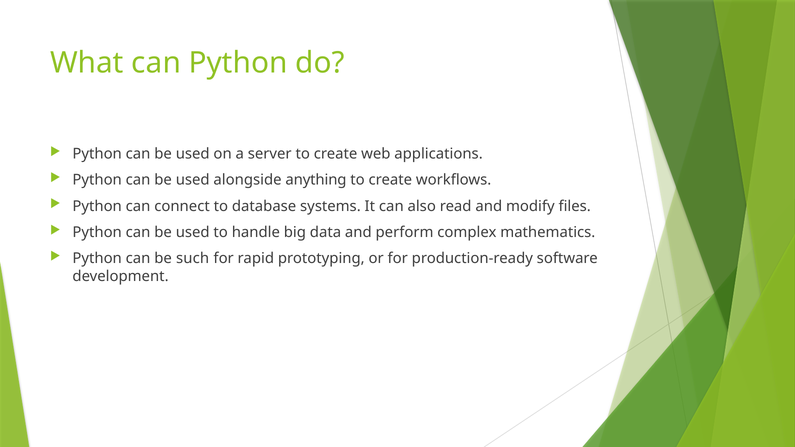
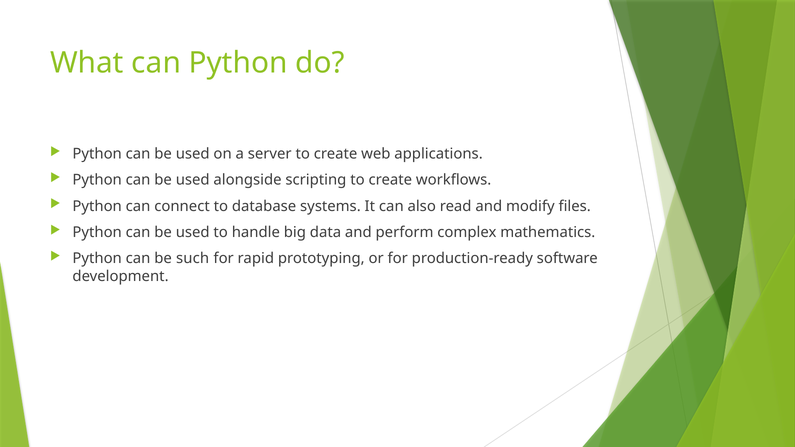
anything: anything -> scripting
